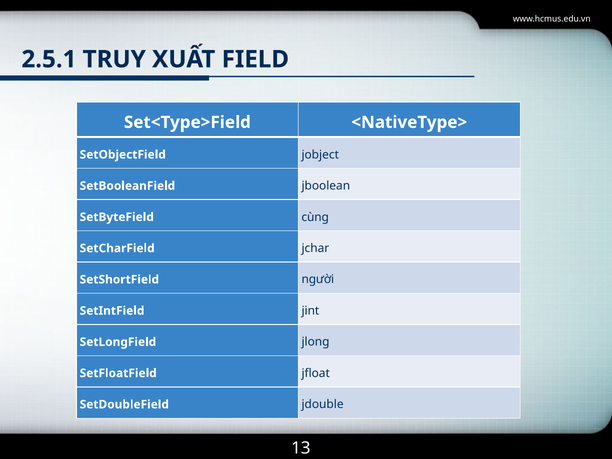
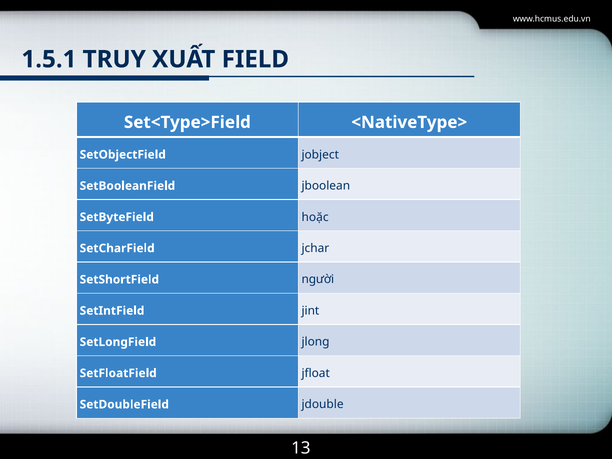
2.5.1: 2.5.1 -> 1.5.1
cùng: cùng -> hoặc
